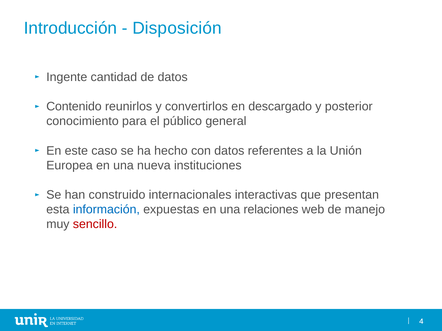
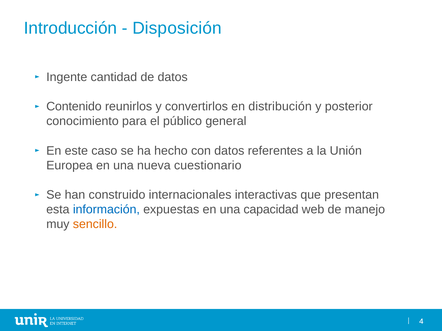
descargado: descargado -> distribución
instituciones: instituciones -> cuestionario
relaciones: relaciones -> capacidad
sencillo colour: red -> orange
